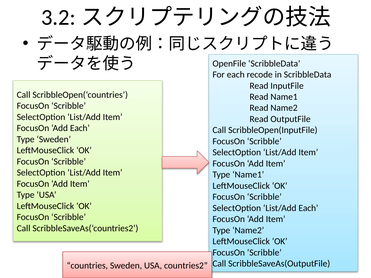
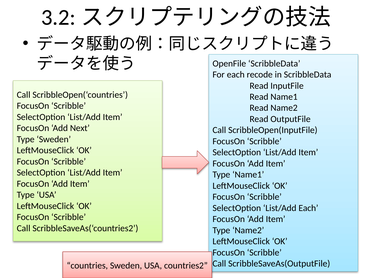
Add Each: Each -> Next
